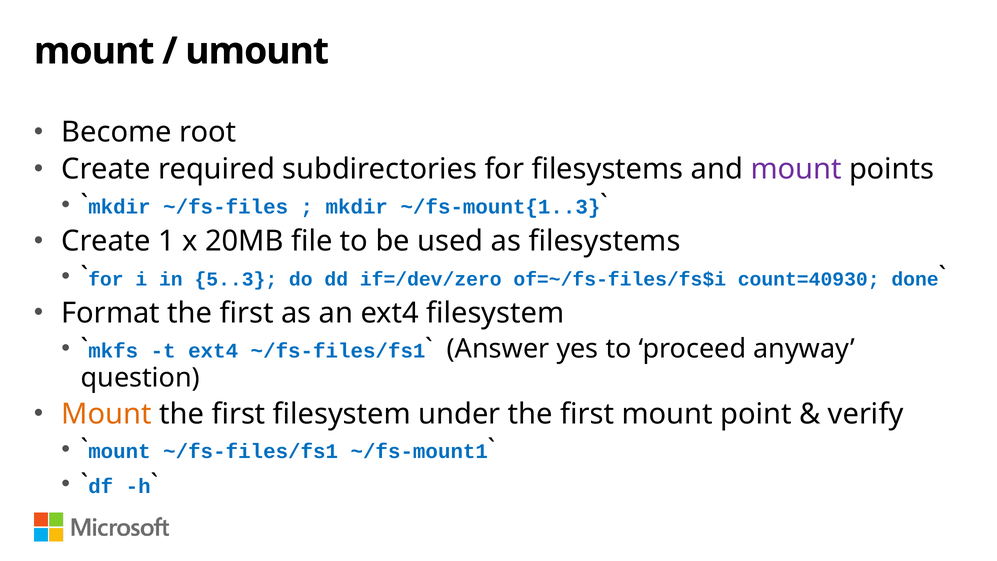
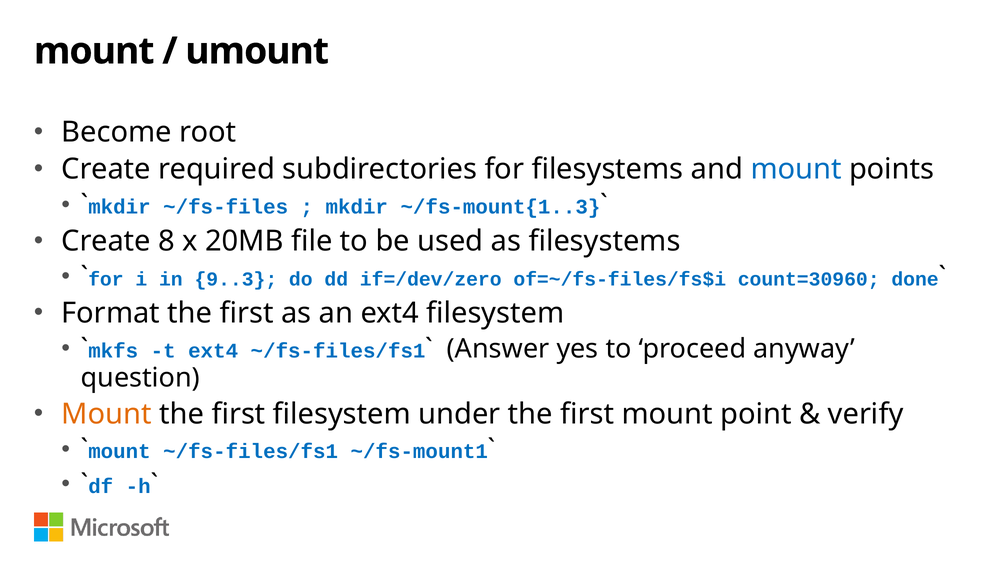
mount at (796, 169) colour: purple -> blue
1: 1 -> 8
5..3: 5..3 -> 9..3
count=40930: count=40930 -> count=30960
